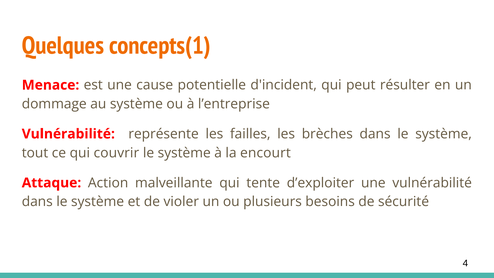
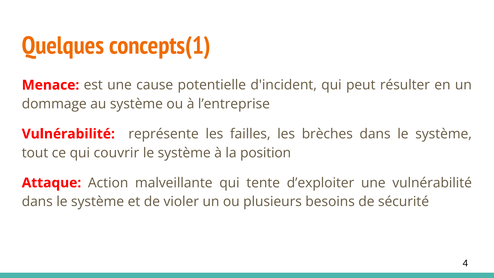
encourt: encourt -> position
